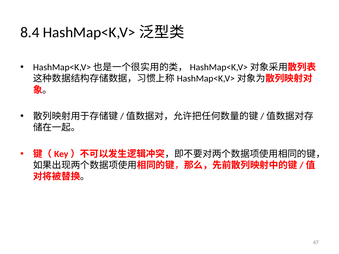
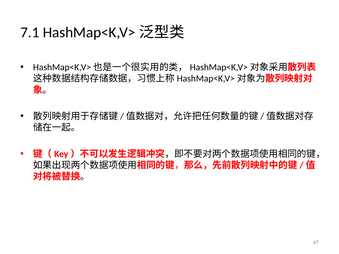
8.4: 8.4 -> 7.1
